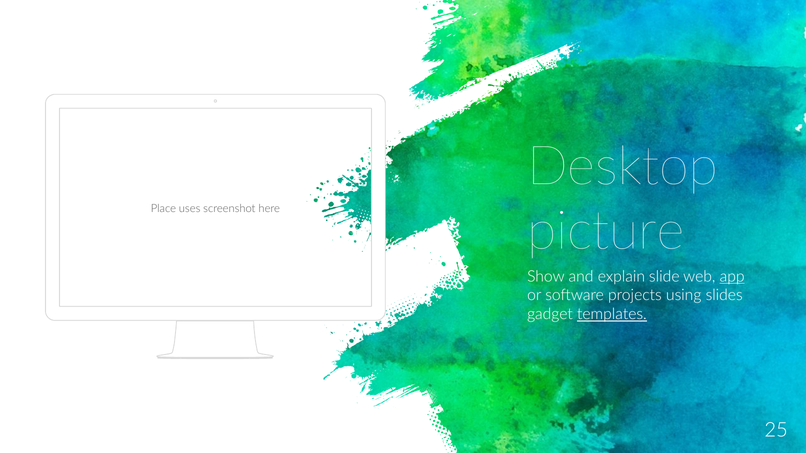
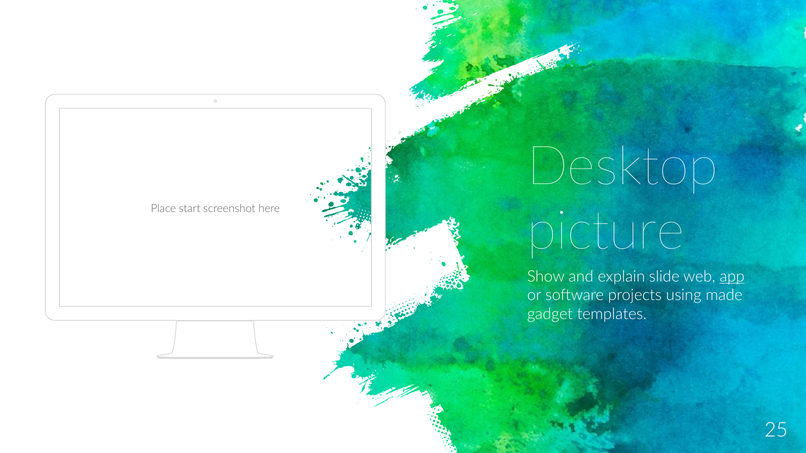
uses: uses -> start
slides: slides -> made
templates underline: present -> none
